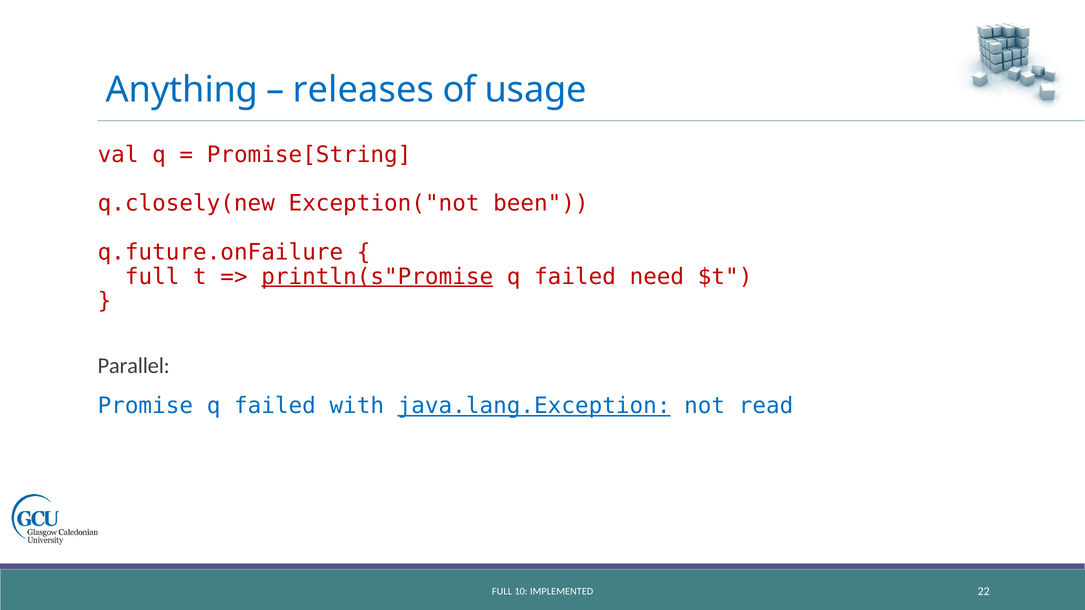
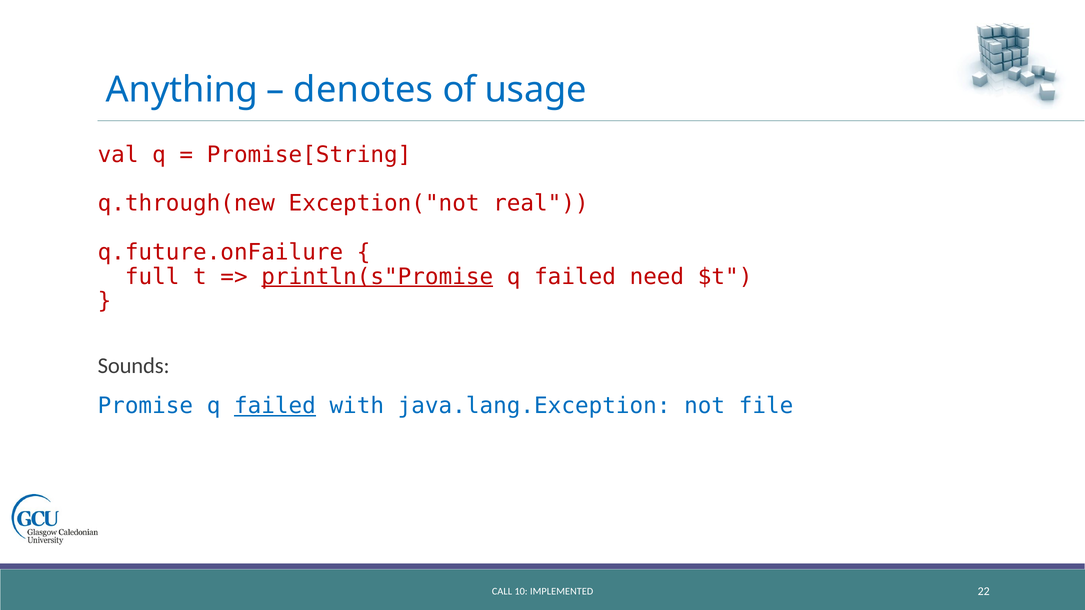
releases: releases -> denotes
q.closely(new: q.closely(new -> q.through(new
been: been -> real
Parallel: Parallel -> Sounds
failed at (275, 406) underline: none -> present
java.lang.Exception underline: present -> none
read: read -> file
FULL at (502, 592): FULL -> CALL
